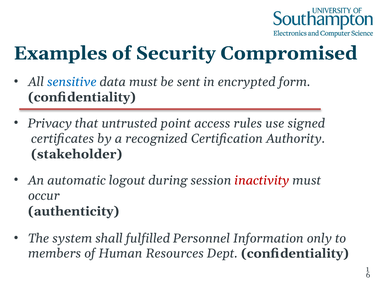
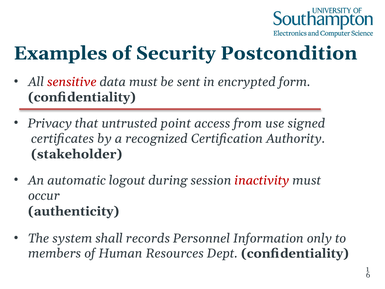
Compromised: Compromised -> Postcondition
sensitive colour: blue -> red
rules: rules -> from
fulfilled: fulfilled -> records
